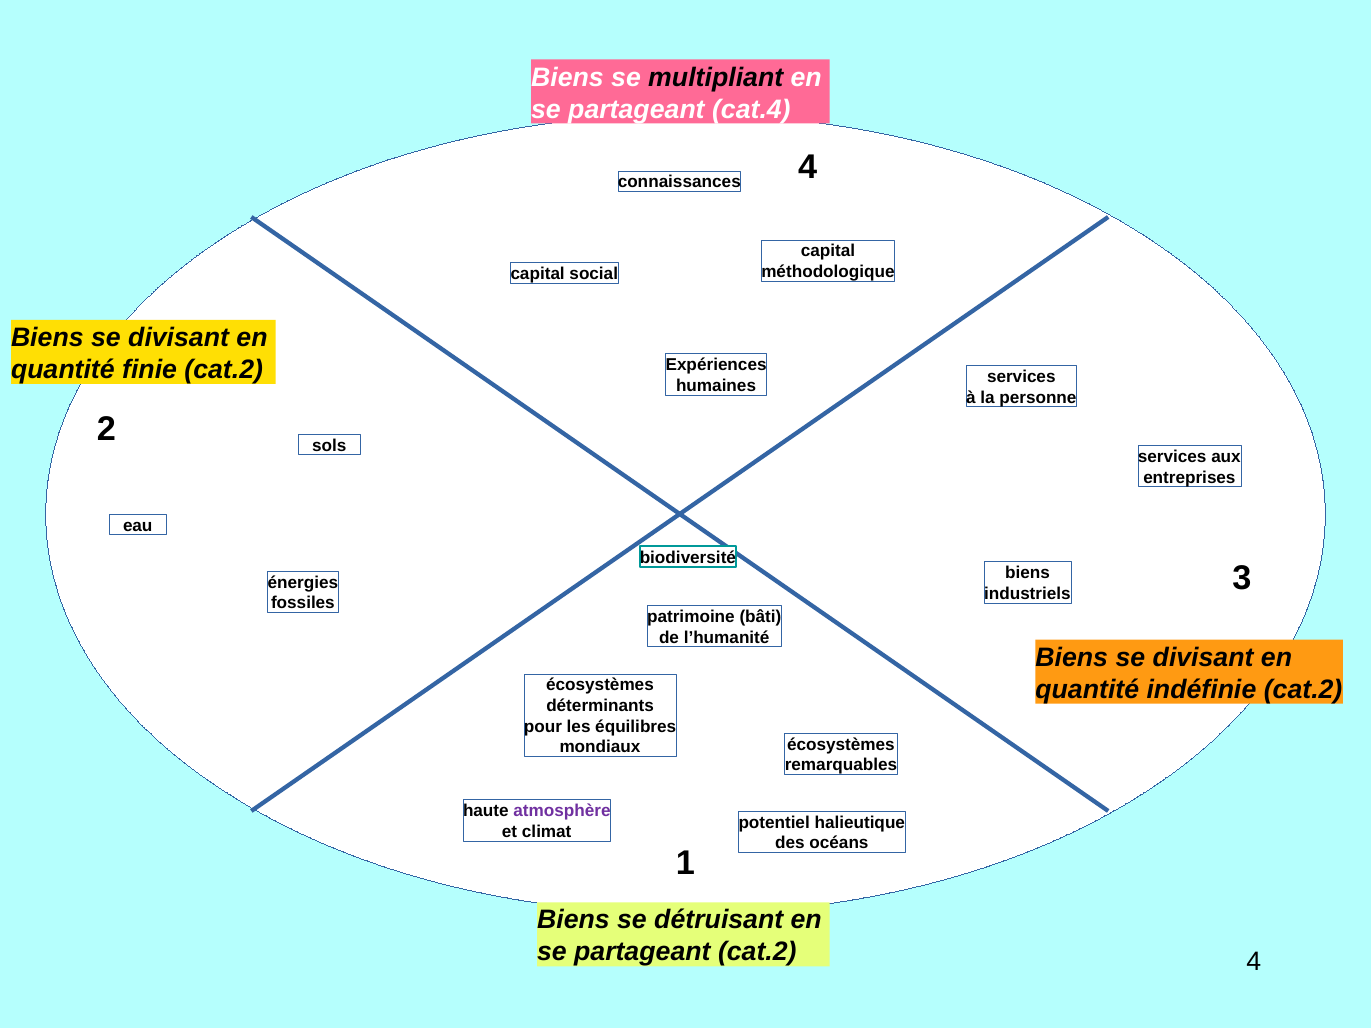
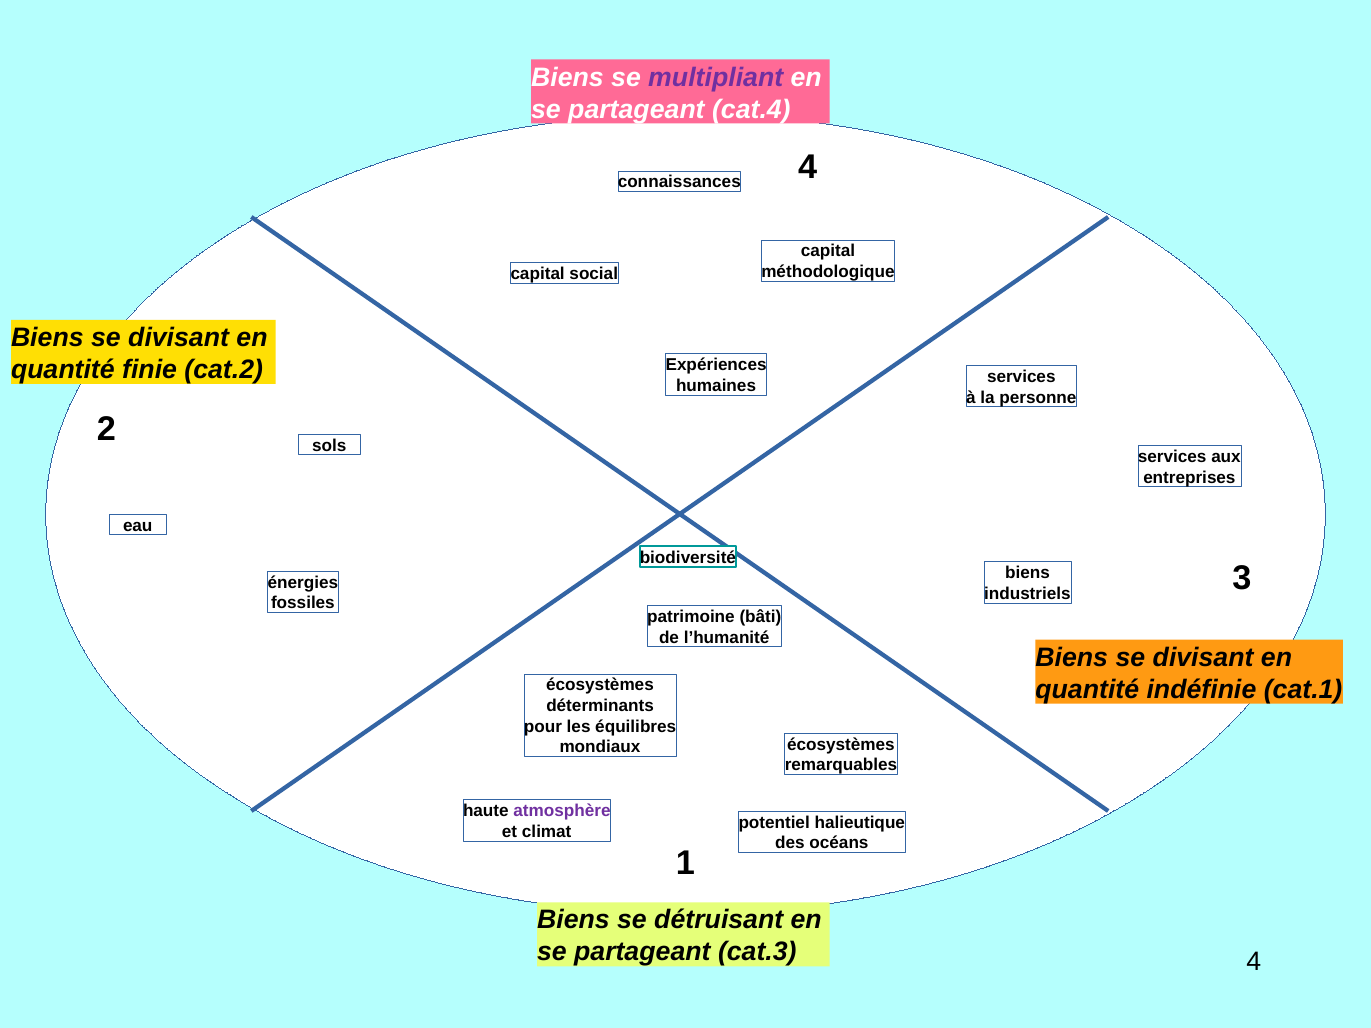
multipliant colour: black -> purple
indéfinie cat.2: cat.2 -> cat.1
partageant cat.2: cat.2 -> cat.3
